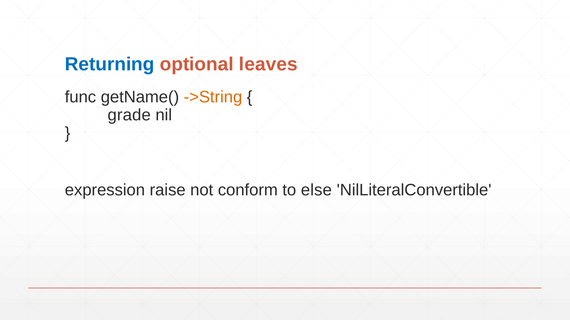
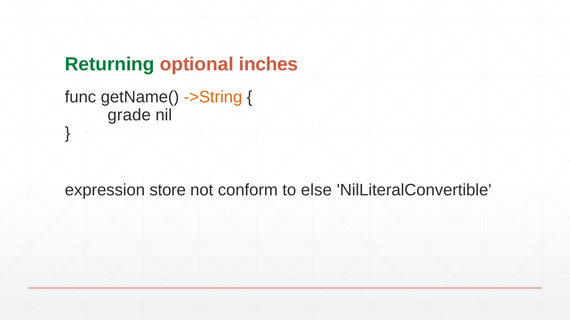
Returning colour: blue -> green
leaves: leaves -> inches
raise: raise -> store
